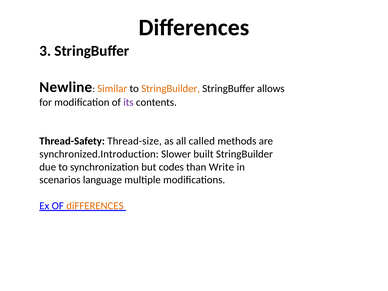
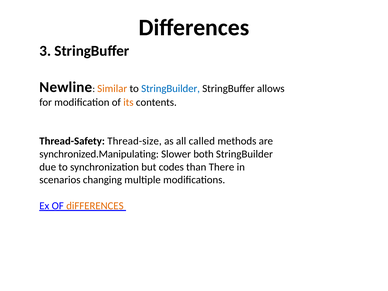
StringBuilder at (171, 88) colour: orange -> blue
its colour: purple -> orange
synchronized.Introduction: synchronized.Introduction -> synchronized.Manipulating
built: built -> both
Write: Write -> There
language: language -> changing
